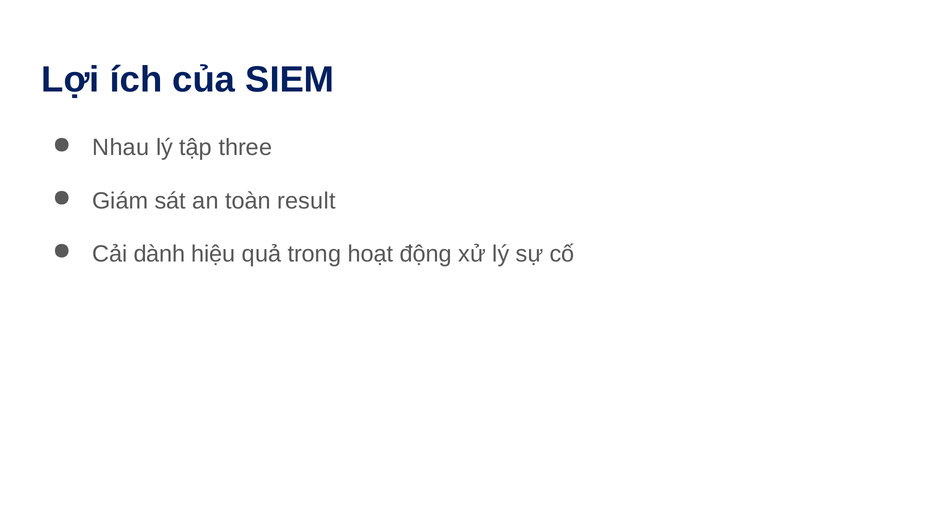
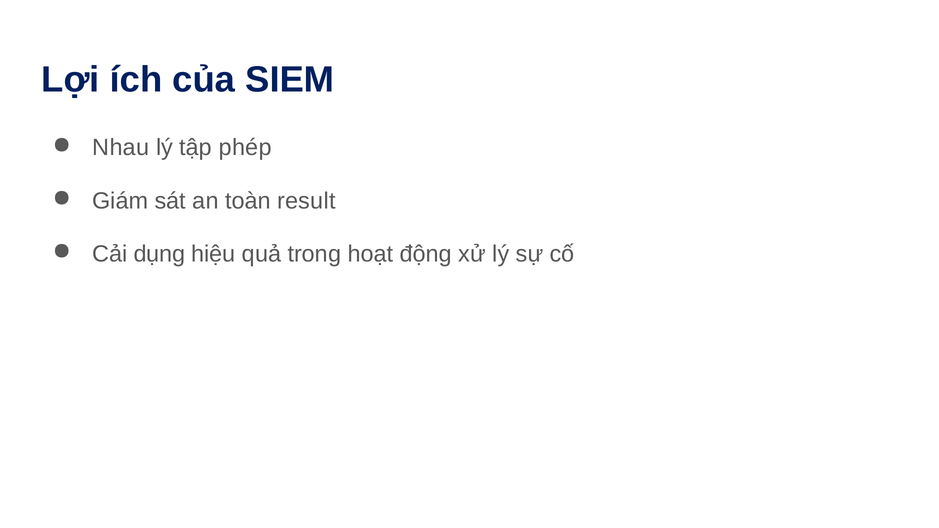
three: three -> phép
dành: dành -> dụng
